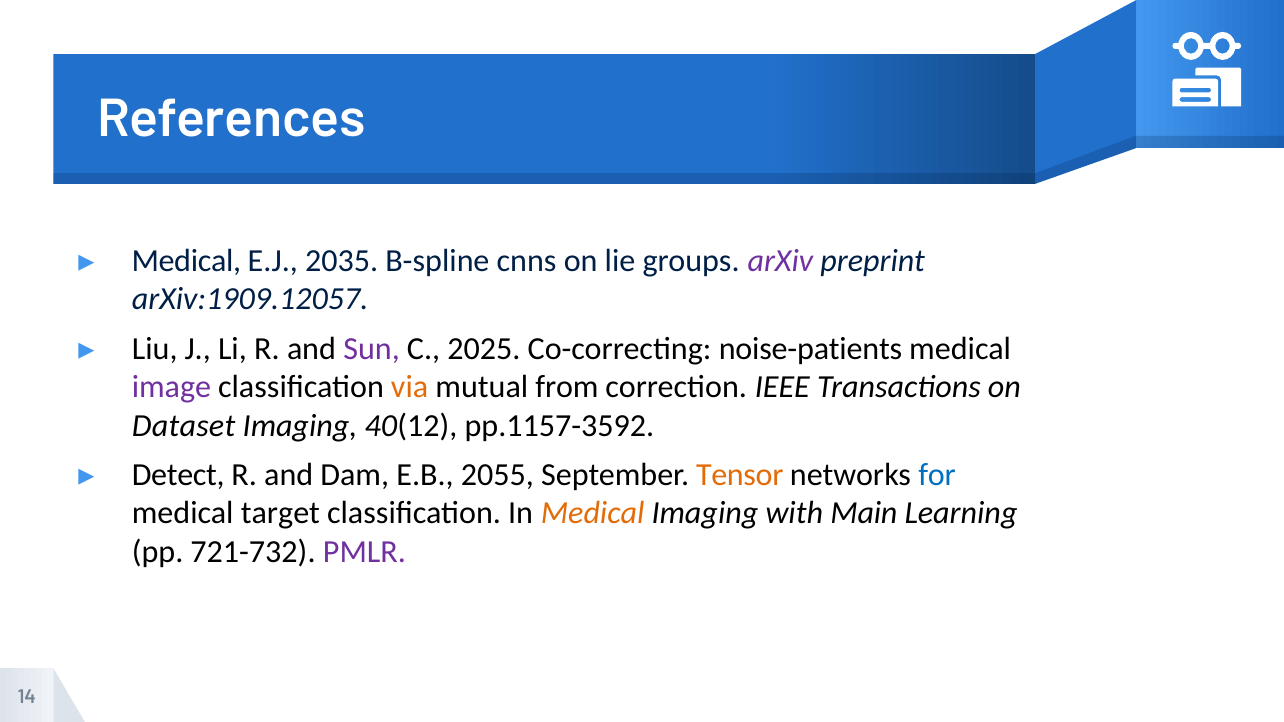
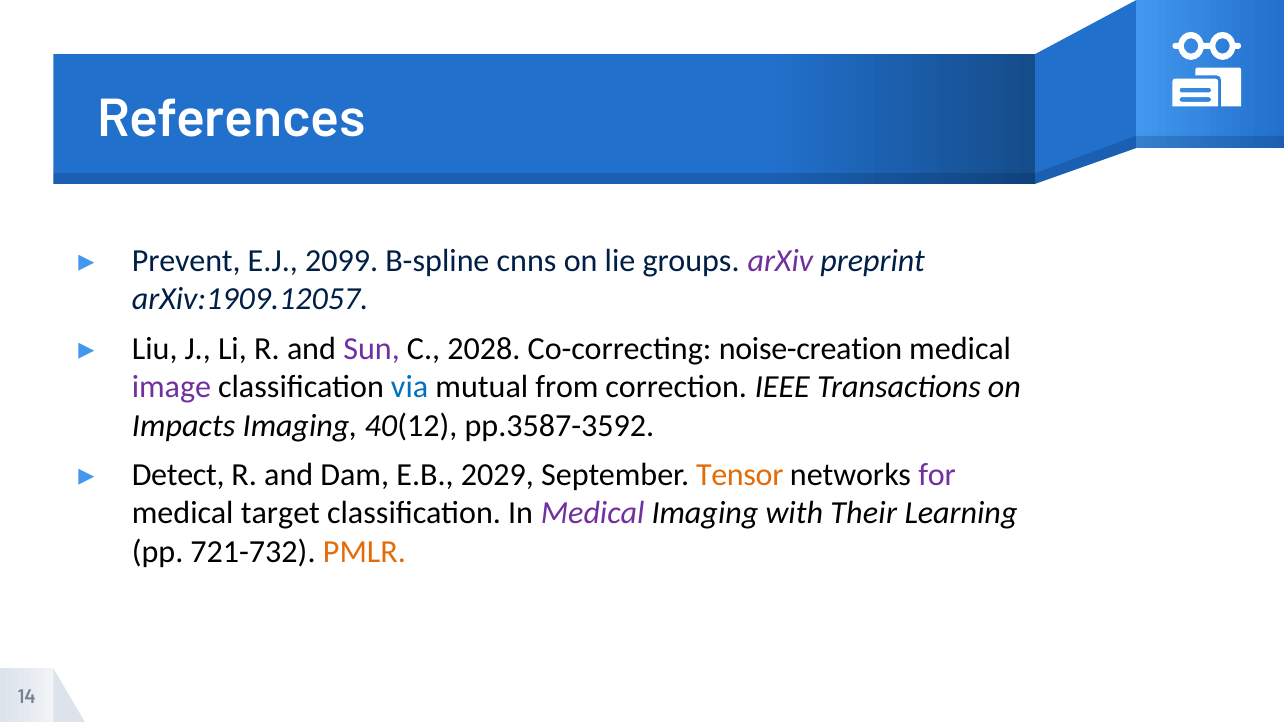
Medical at (186, 261): Medical -> Prevent
2035: 2035 -> 2099
2025: 2025 -> 2028
noise-patients: noise-patients -> noise-creation
via colour: orange -> blue
Dataset: Dataset -> Impacts
pp.1157-3592: pp.1157-3592 -> pp.3587-3592
2055: 2055 -> 2029
for colour: blue -> purple
Medical at (593, 513) colour: orange -> purple
Main: Main -> Their
PMLR colour: purple -> orange
